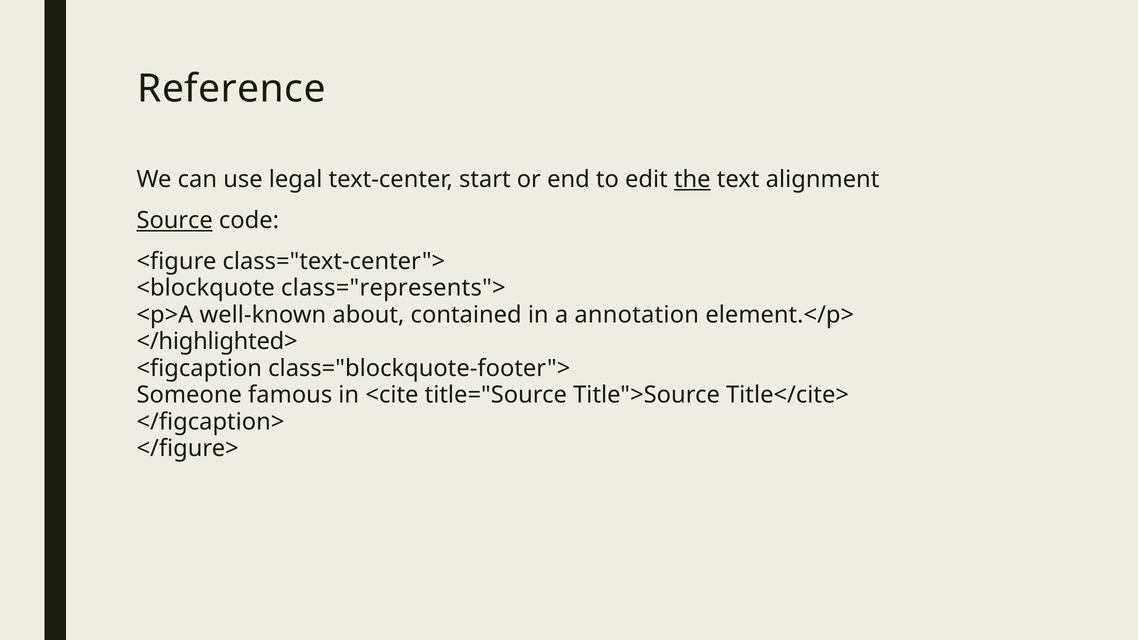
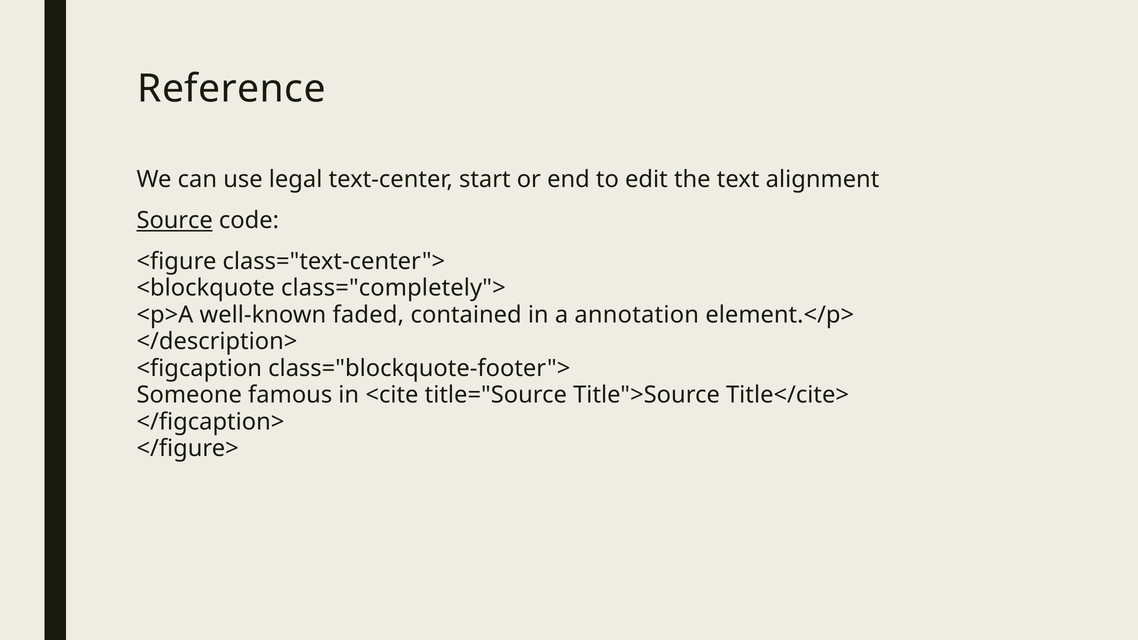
the underline: present -> none
class="represents">: class="represents"> -> class="completely">
about: about -> faded
</highlighted>: </highlighted> -> </description>
